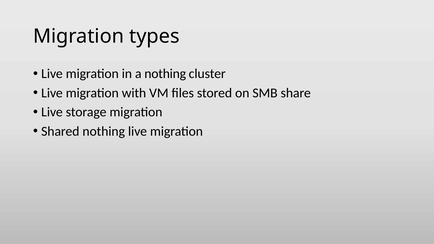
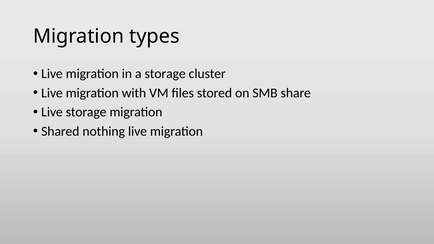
a nothing: nothing -> storage
